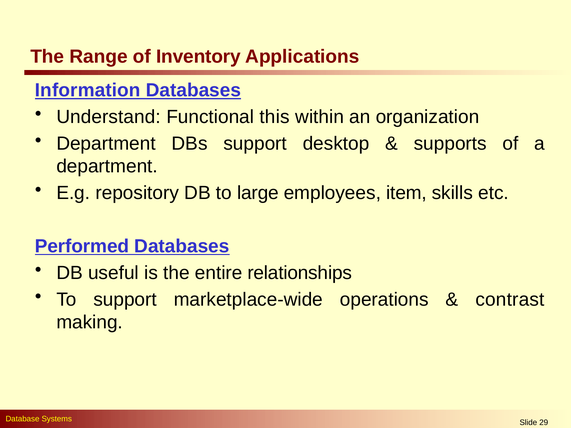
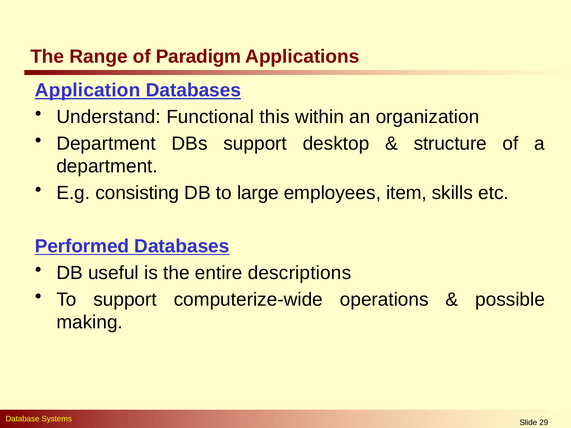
Inventory: Inventory -> Paradigm
Information: Information -> Application
supports: supports -> structure
repository: repository -> consisting
relationships: relationships -> descriptions
marketplace-wide: marketplace-wide -> computerize-wide
contrast: contrast -> possible
